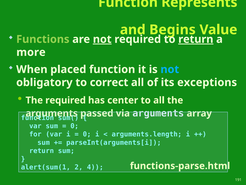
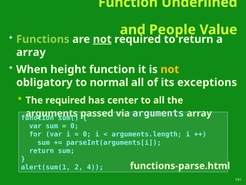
Represents: Represents -> Underlined
Begins: Begins -> People
return at (196, 39) underline: present -> none
more at (31, 52): more -> array
placed: placed -> height
not at (170, 69) colour: light blue -> yellow
correct: correct -> normal
